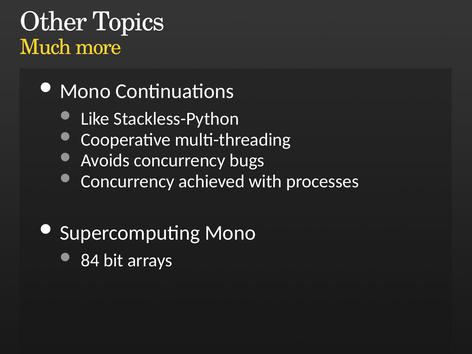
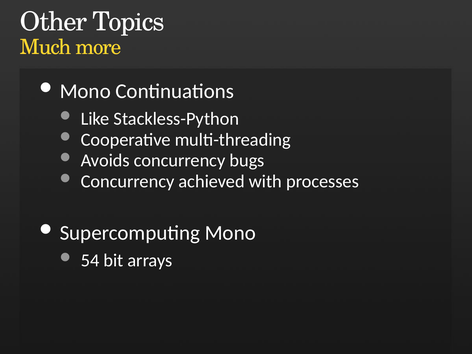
84: 84 -> 54
